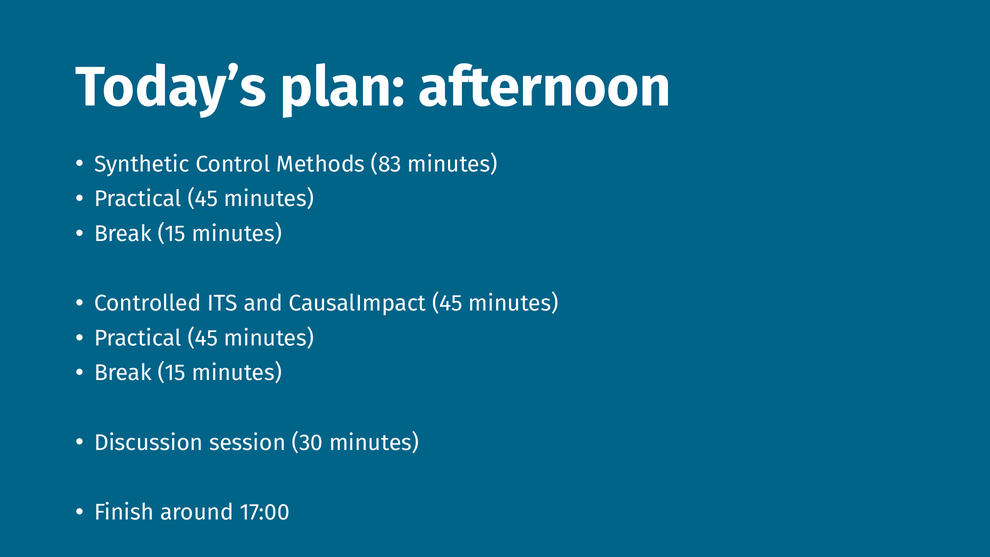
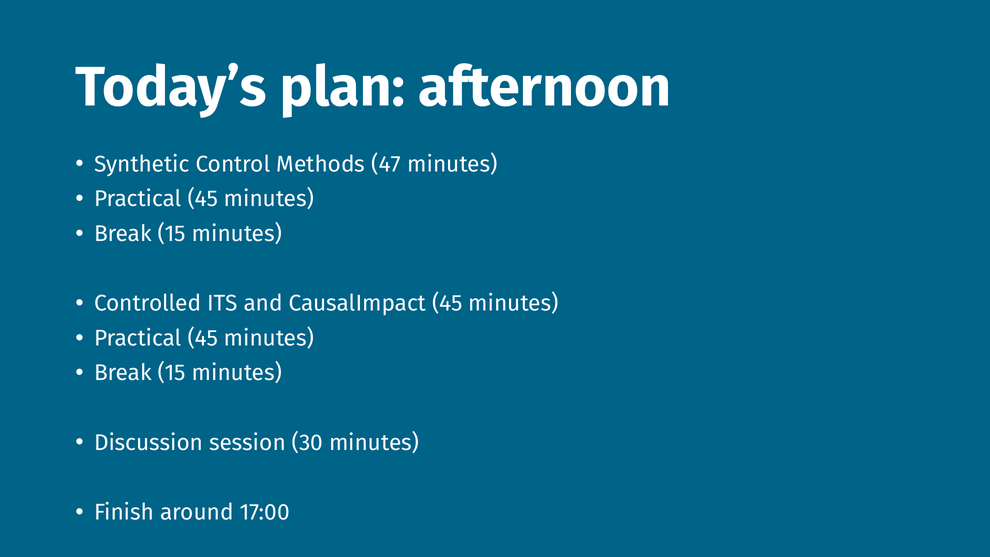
83: 83 -> 47
